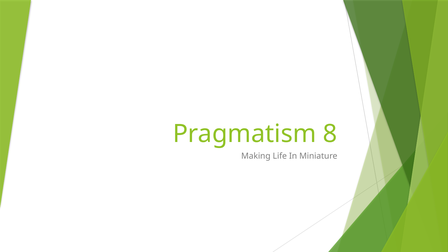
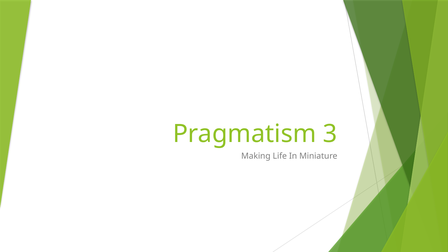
8: 8 -> 3
